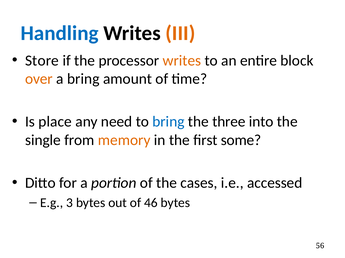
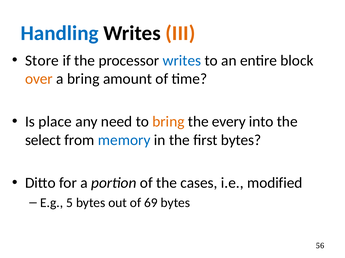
writes at (182, 61) colour: orange -> blue
bring at (168, 122) colour: blue -> orange
three: three -> every
single: single -> select
memory colour: orange -> blue
first some: some -> bytes
accessed: accessed -> modified
3: 3 -> 5
46: 46 -> 69
